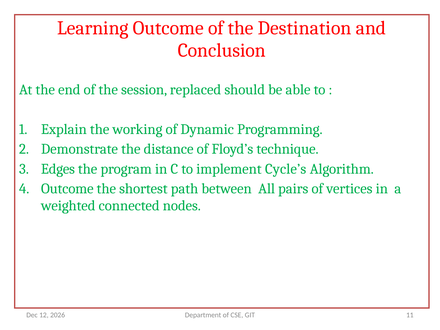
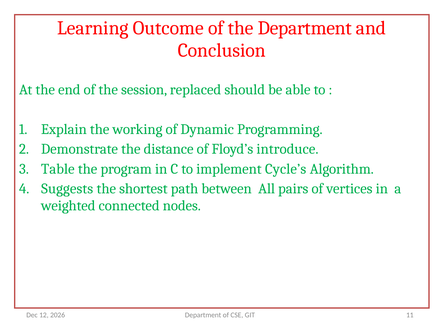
the Destination: Destination -> Department
technique: technique -> introduce
Edges: Edges -> Table
Outcome at (67, 189): Outcome -> Suggests
